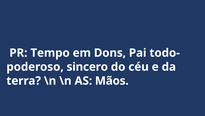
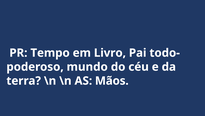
Dons: Dons -> Livro
sincero: sincero -> mundo
